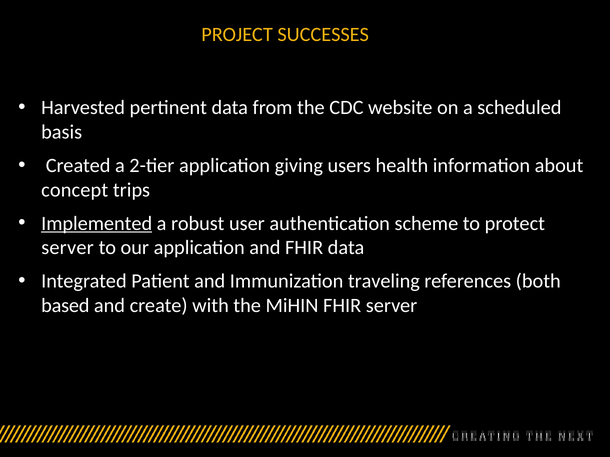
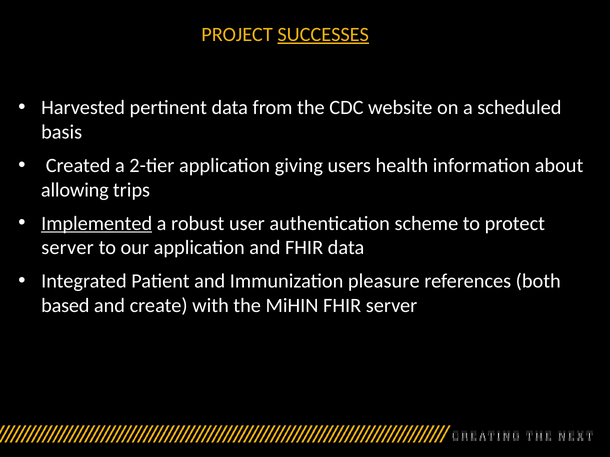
SUCCESSES underline: none -> present
concept: concept -> allowing
traveling: traveling -> pleasure
